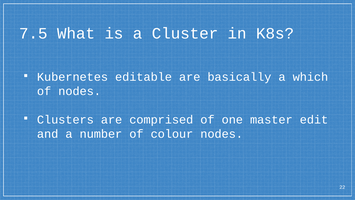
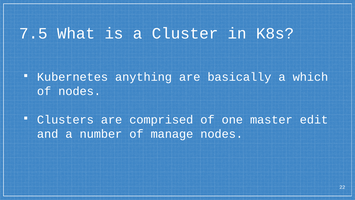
editable: editable -> anything
colour: colour -> manage
